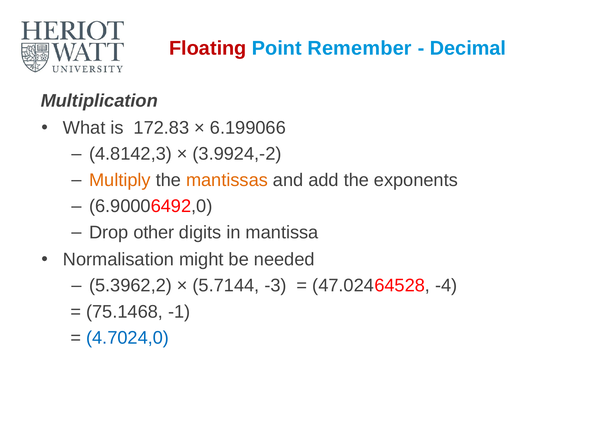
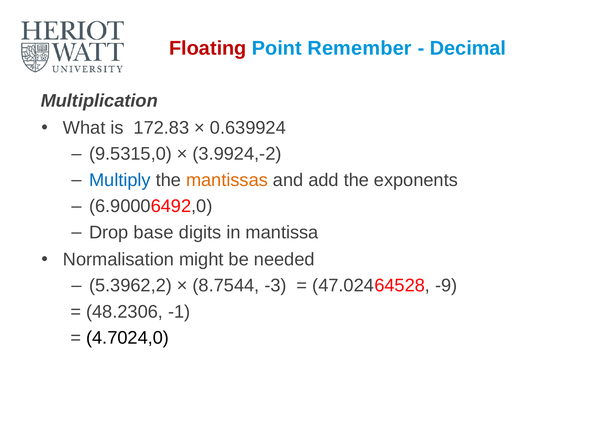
6.199066: 6.199066 -> 0.639924
4.8142,3: 4.8142,3 -> 9.5315,0
Multiply colour: orange -> blue
other: other -> base
5.7144: 5.7144 -> 8.7544
-4: -4 -> -9
75.1468: 75.1468 -> 48.2306
4.7024,0 colour: blue -> black
